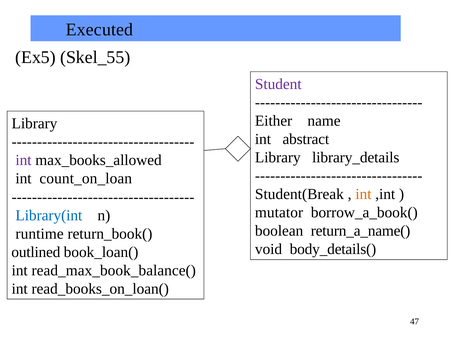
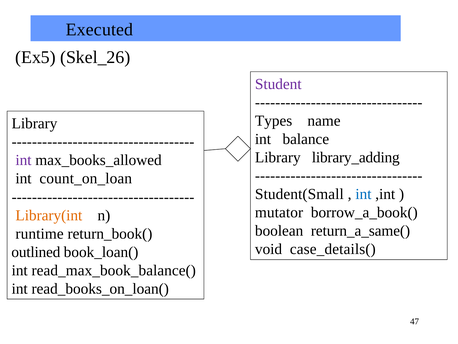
Skel_55: Skel_55 -> Skel_26
Either: Either -> Types
abstract: abstract -> balance
library_details: library_details -> library_adding
Student(Break: Student(Break -> Student(Small
int at (363, 194) colour: orange -> blue
Library(int colour: blue -> orange
return_a_name(: return_a_name( -> return_a_same(
body_details(: body_details( -> case_details(
